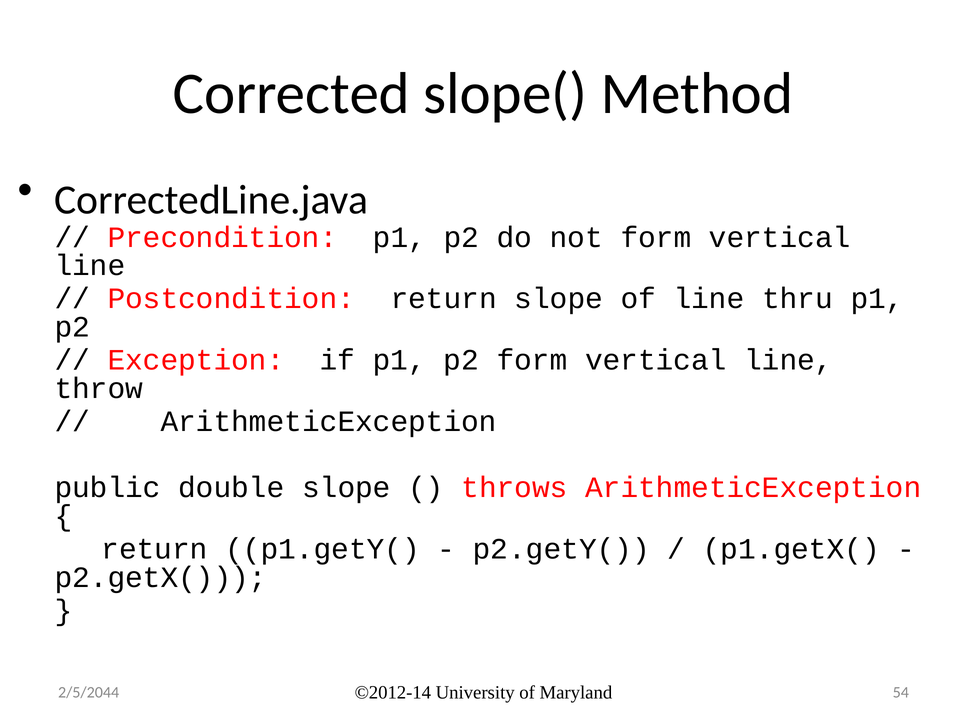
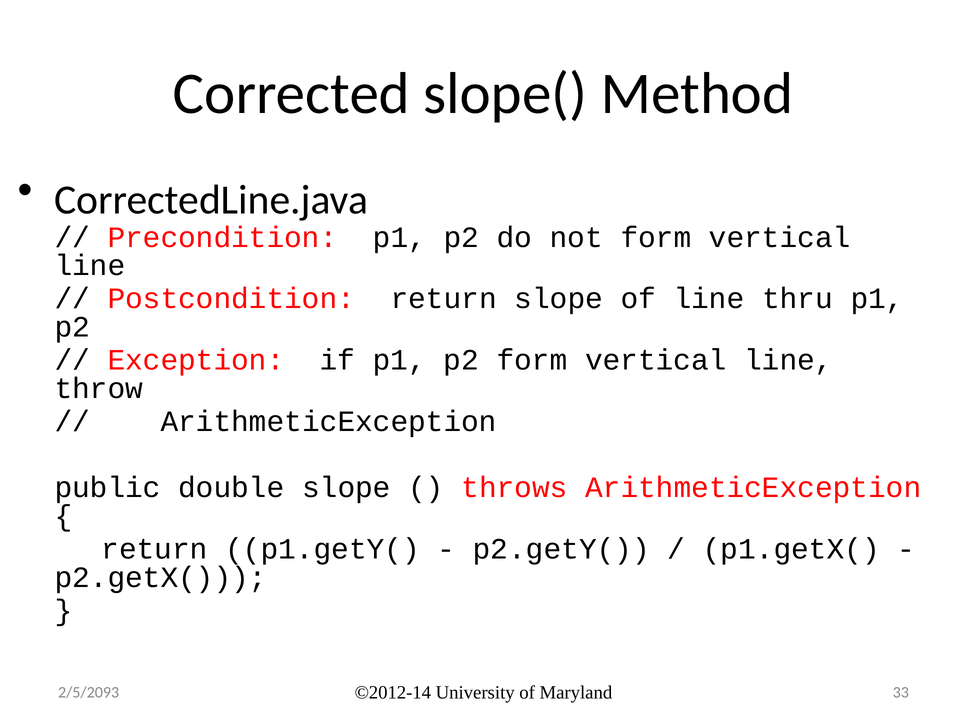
54: 54 -> 33
2/5/2044: 2/5/2044 -> 2/5/2093
